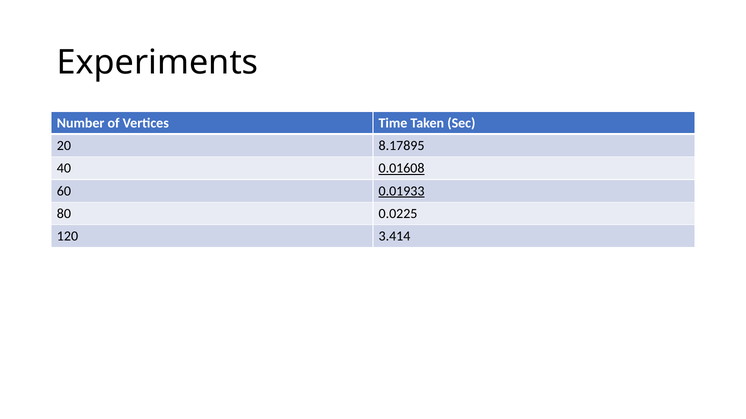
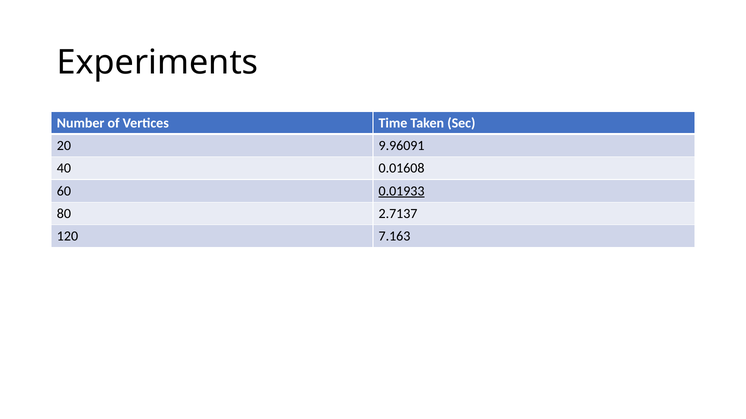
8.17895: 8.17895 -> 9.96091
0.01608 underline: present -> none
0.0225: 0.0225 -> 2.7137
3.414: 3.414 -> 7.163
